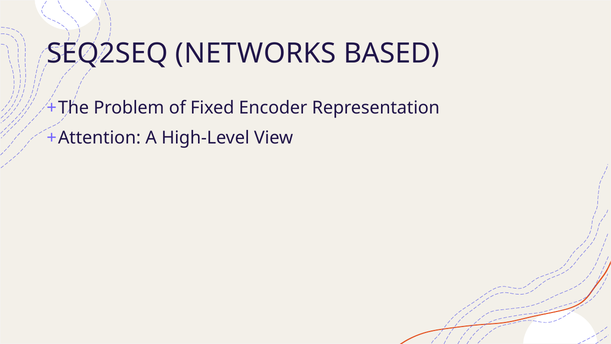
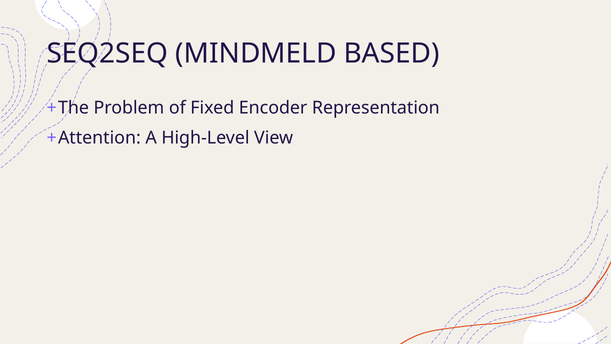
NETWORKS: NETWORKS -> MINDMELD
